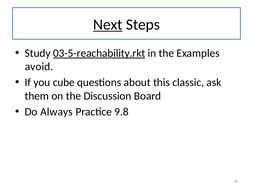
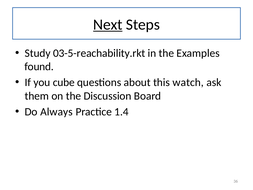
03-5-reachability.rkt underline: present -> none
avoid: avoid -> found
classic: classic -> watch
9.8: 9.8 -> 1.4
